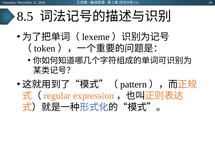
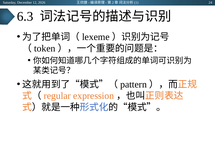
8.5: 8.5 -> 6.3
